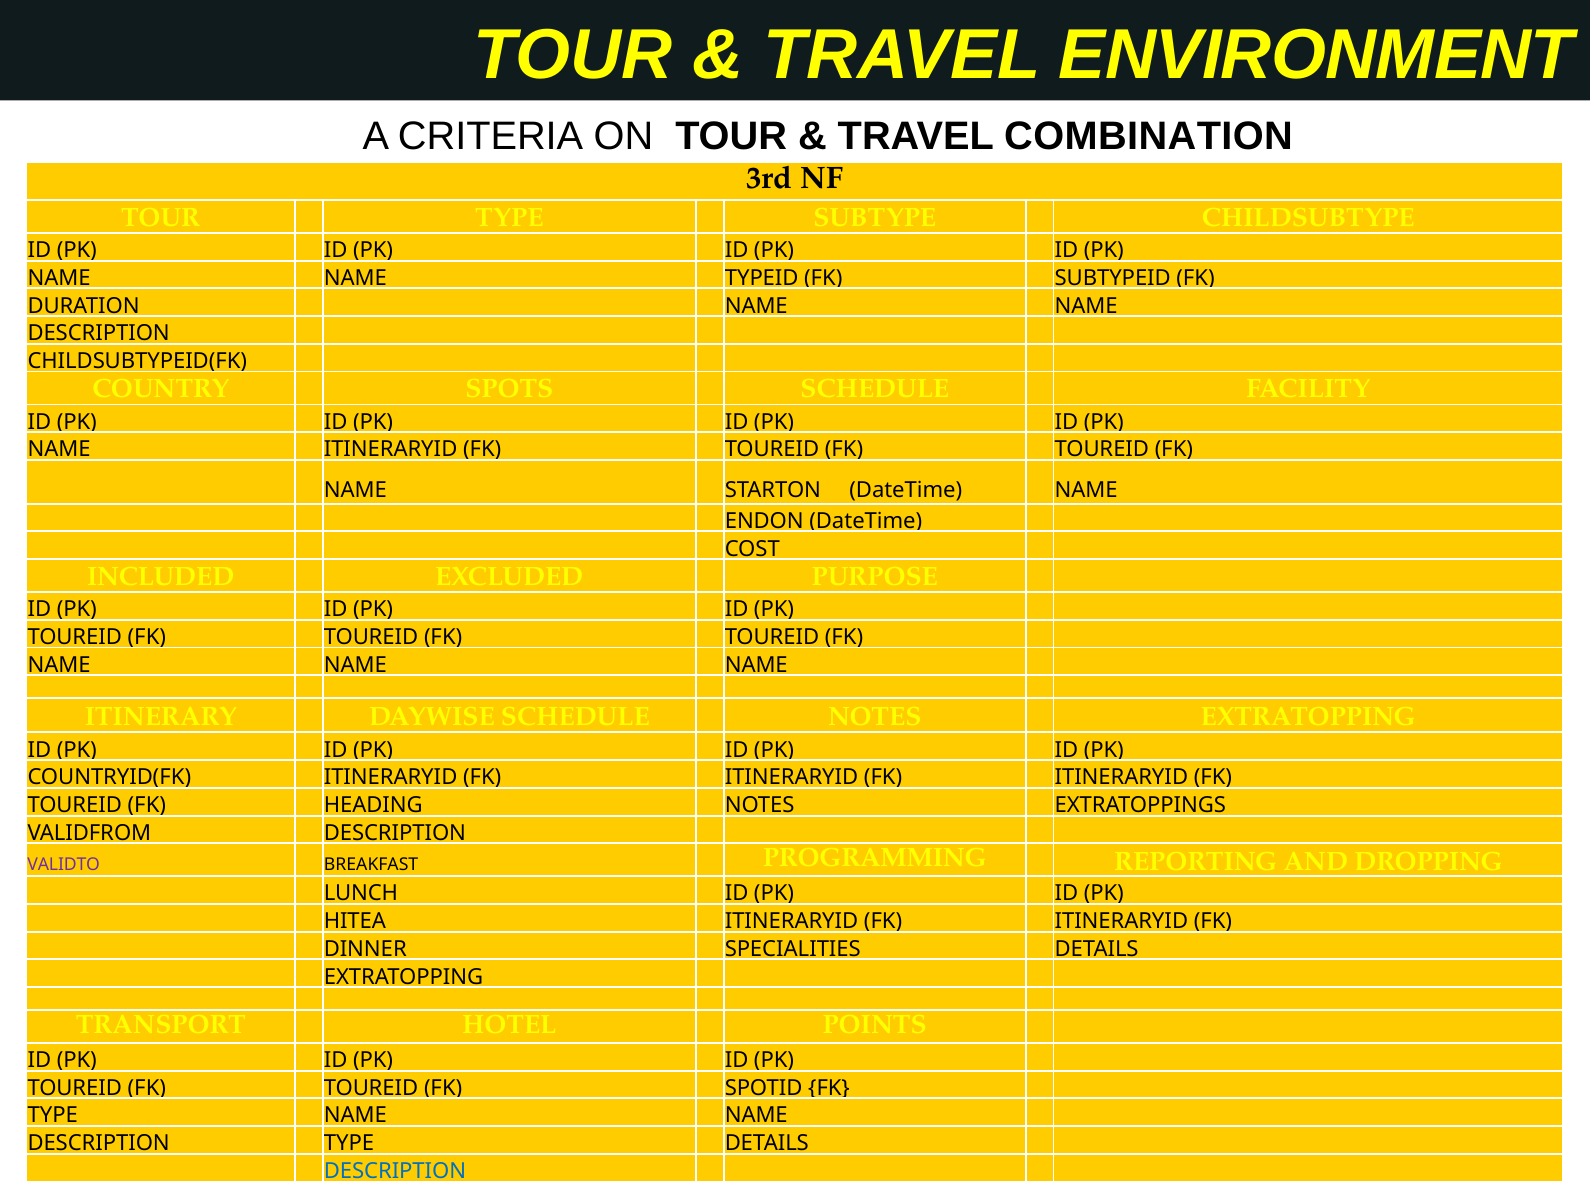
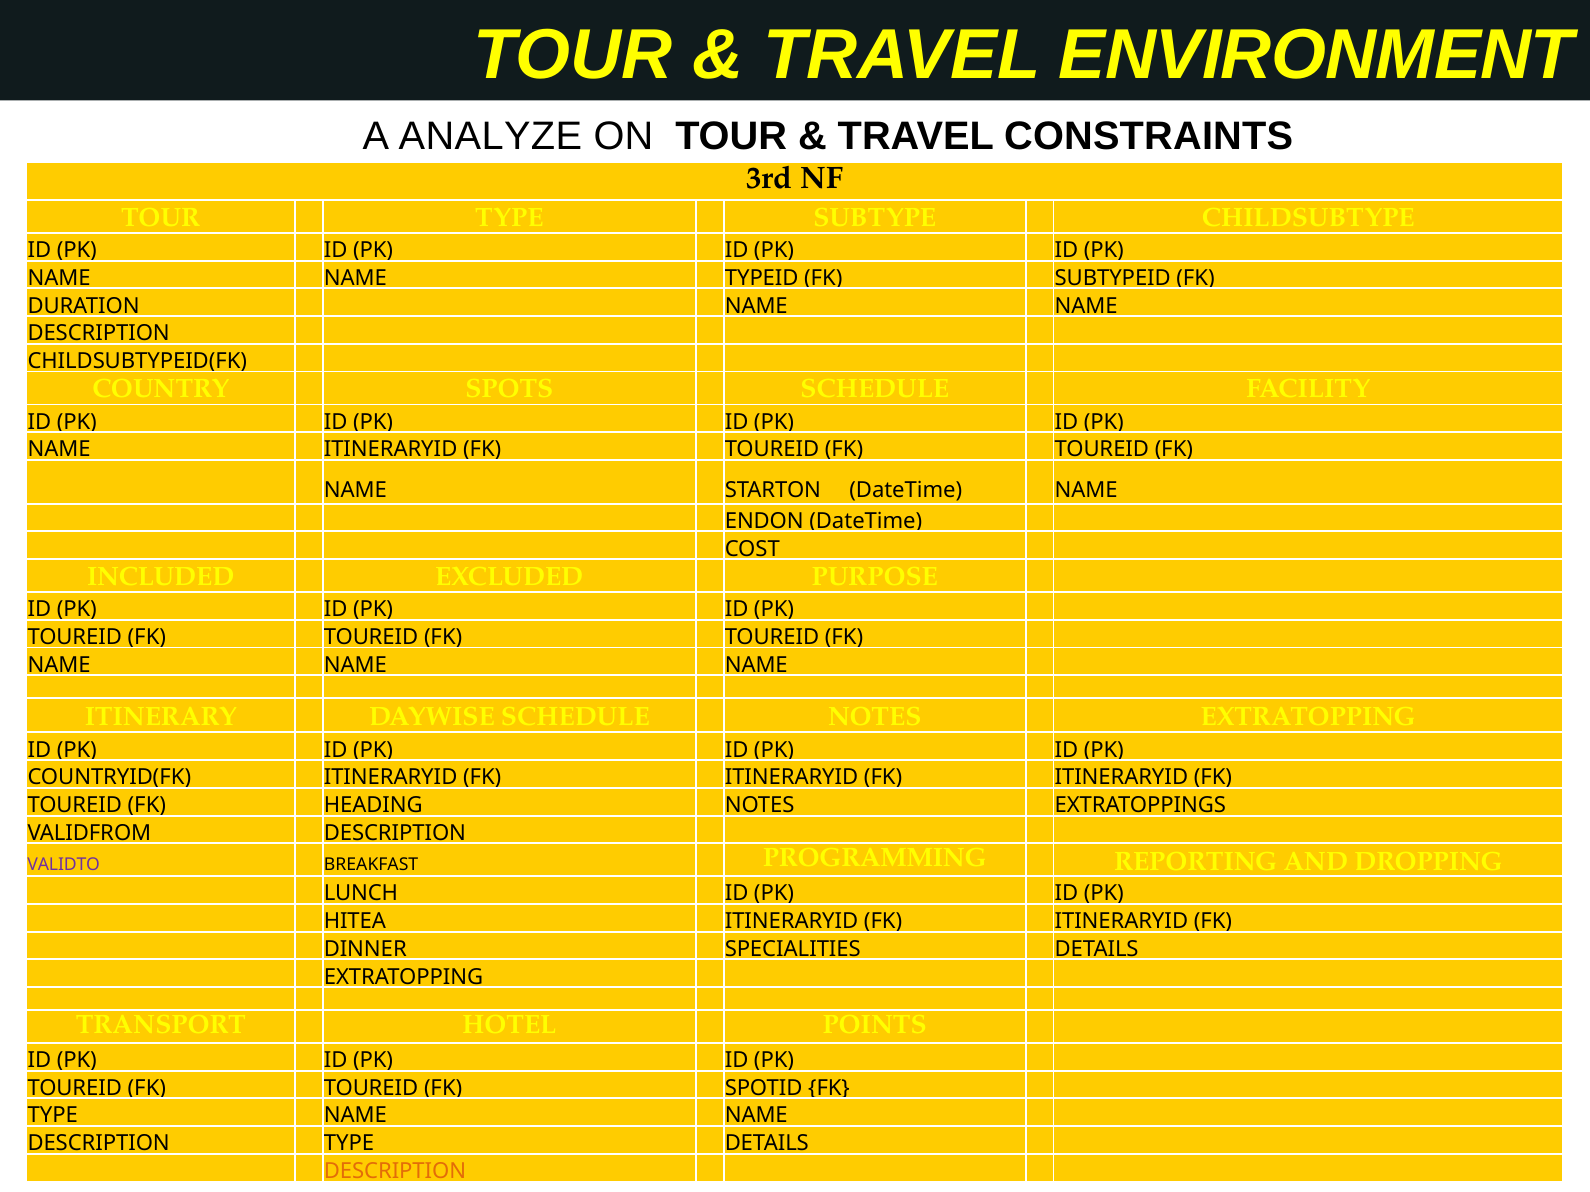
CRITERIA: CRITERIA -> ANALYZE
COMBINATION: COMBINATION -> CONSTRAINTS
DESCRIPTION at (395, 1172) colour: blue -> orange
